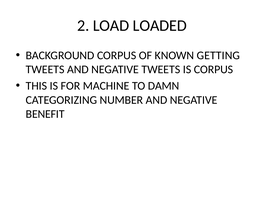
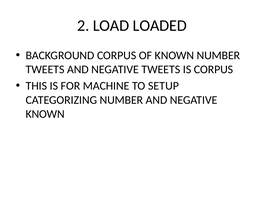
KNOWN GETTING: GETTING -> NUMBER
DAMN: DAMN -> SETUP
BENEFIT at (45, 114): BENEFIT -> KNOWN
